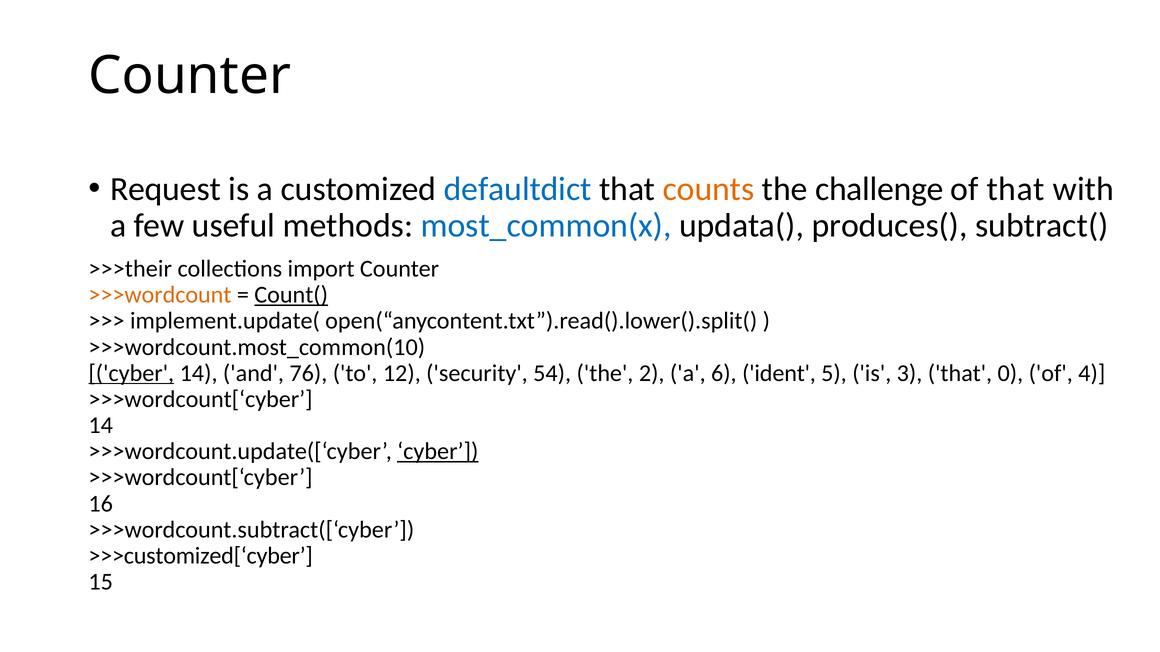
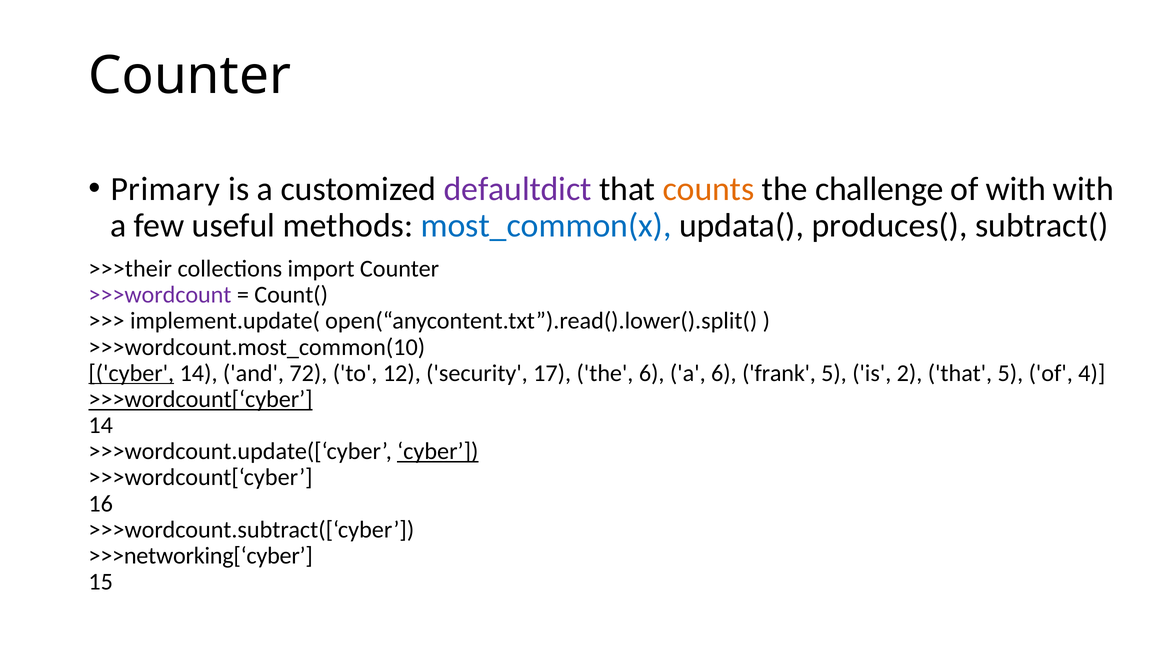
Request: Request -> Primary
defaultdict colour: blue -> purple
of that: that -> with
>>>wordcount colour: orange -> purple
Count( underline: present -> none
76: 76 -> 72
54: 54 -> 17
the 2: 2 -> 6
ident: ident -> frank
3: 3 -> 2
that 0: 0 -> 5
>>>wordcount[‘cyber at (201, 400) underline: none -> present
>>>customized[‘cyber: >>>customized[‘cyber -> >>>networking[‘cyber
